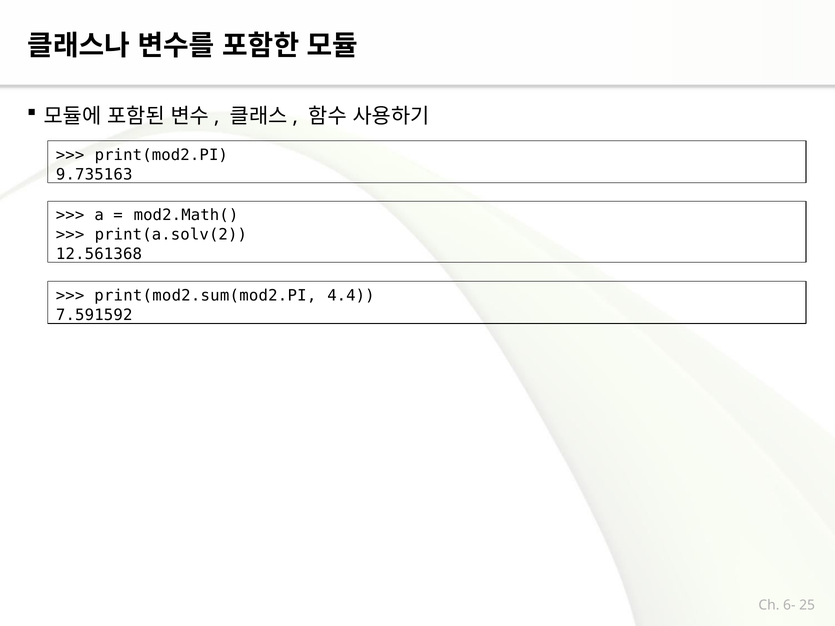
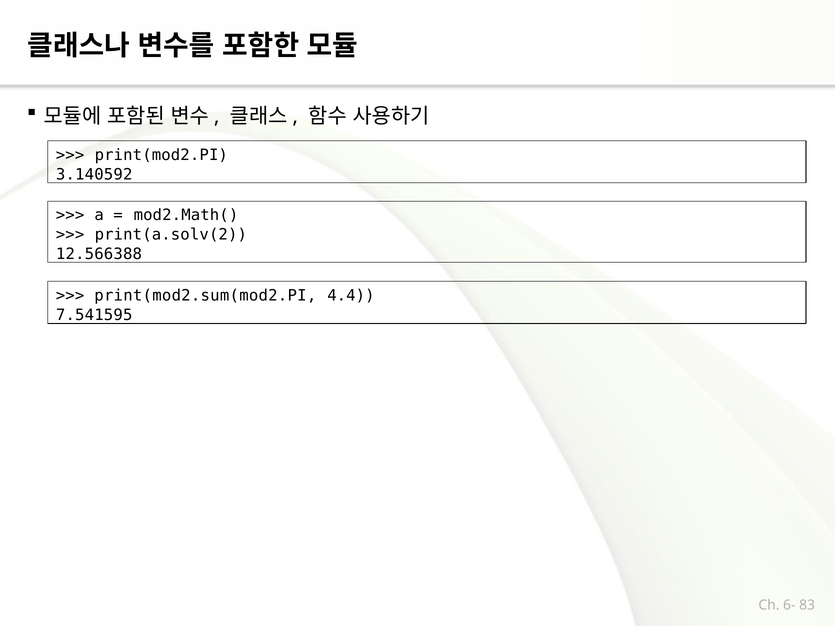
9.735163: 9.735163 -> 3.140592
12.561368: 12.561368 -> 12.566388
7.591592: 7.591592 -> 7.541595
25: 25 -> 83
